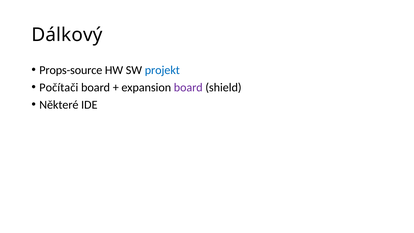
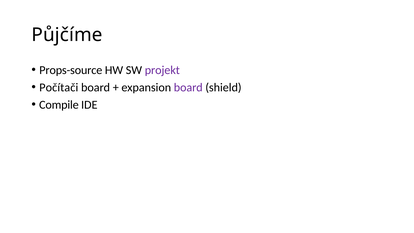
Dálkový: Dálkový -> Půjčíme
projekt colour: blue -> purple
Některé: Některé -> Compile
